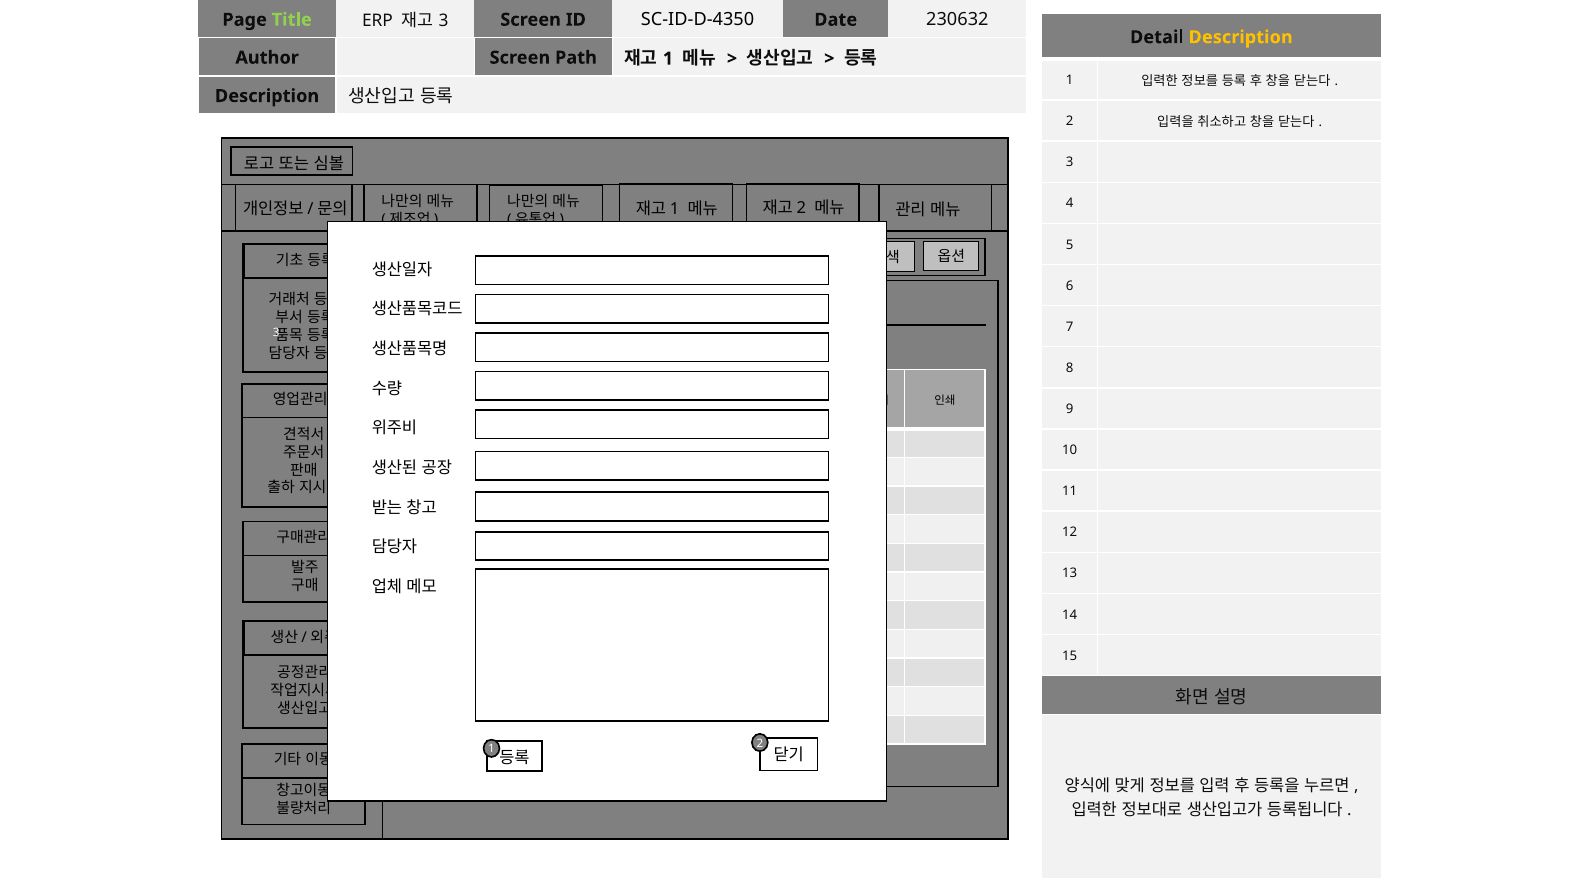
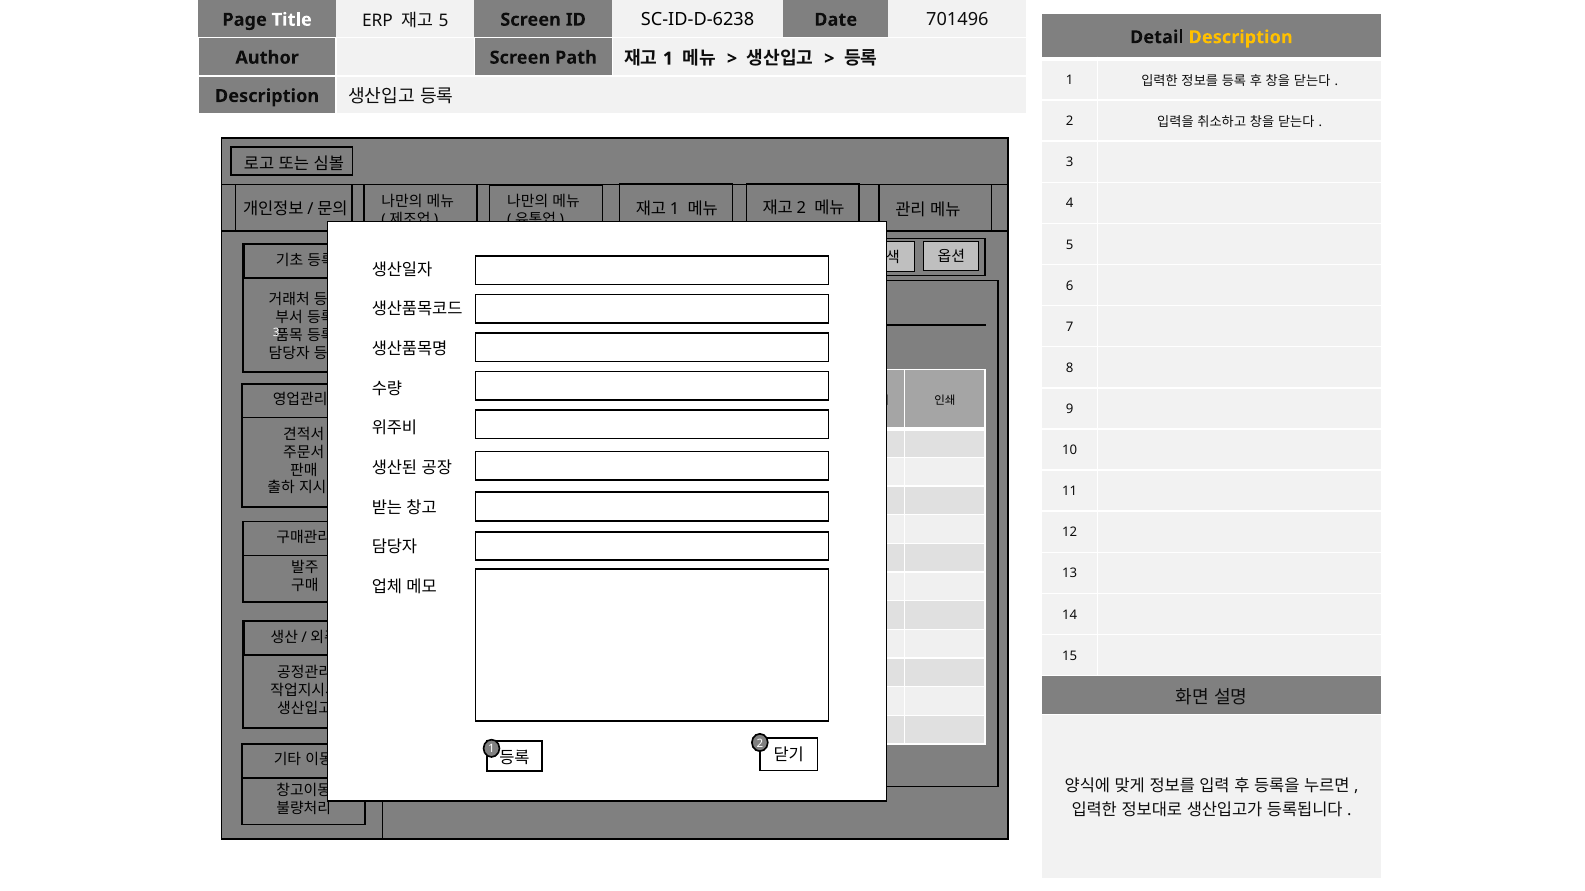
Title colour: light green -> white
3 at (444, 21): 3 -> 5
SC-ID-D-4350: SC-ID-D-4350 -> SC-ID-D-6238
230632: 230632 -> 701496
